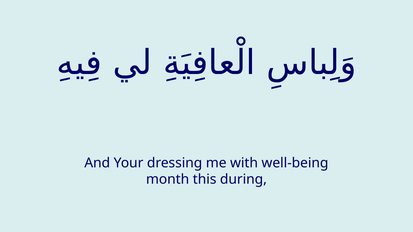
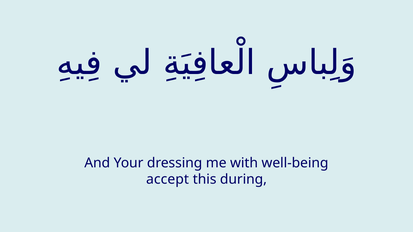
month: month -> accept
